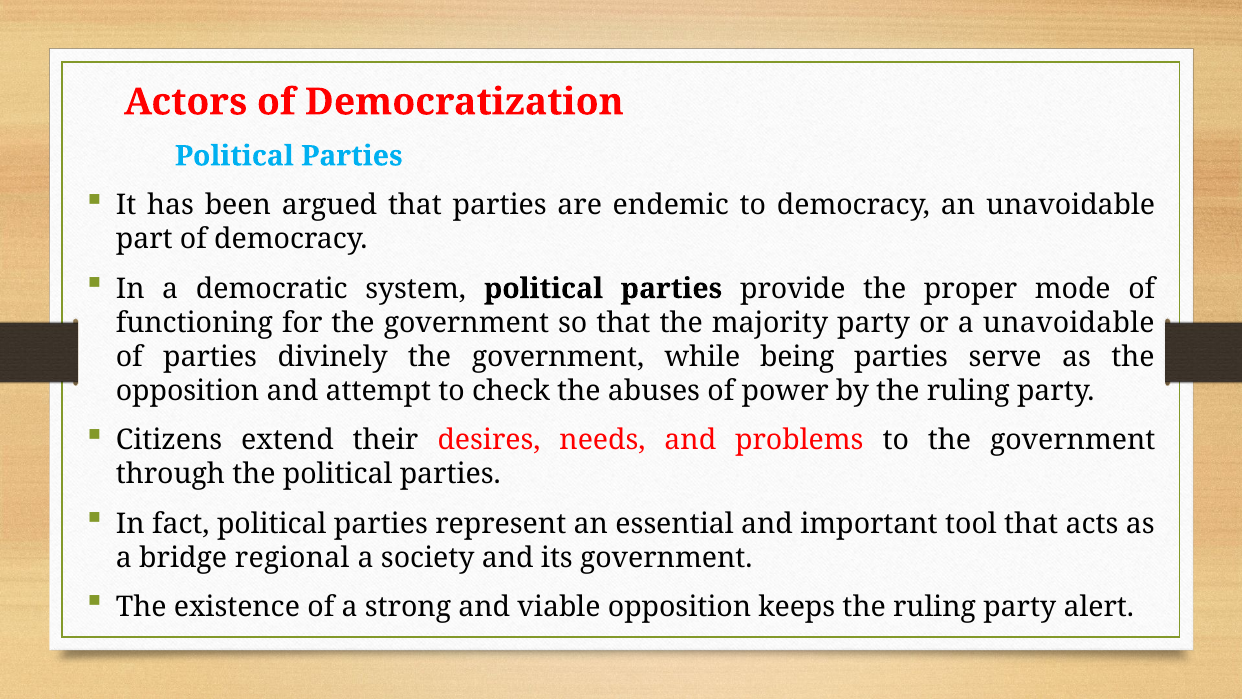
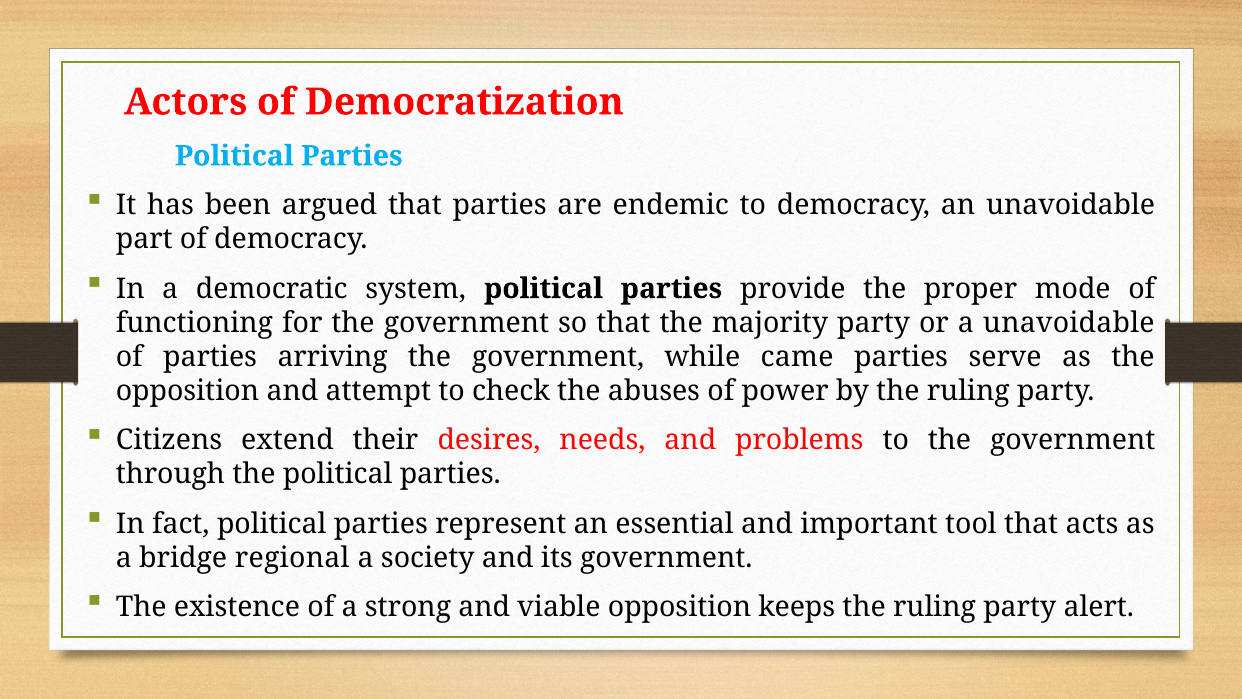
divinely: divinely -> arriving
being: being -> came
